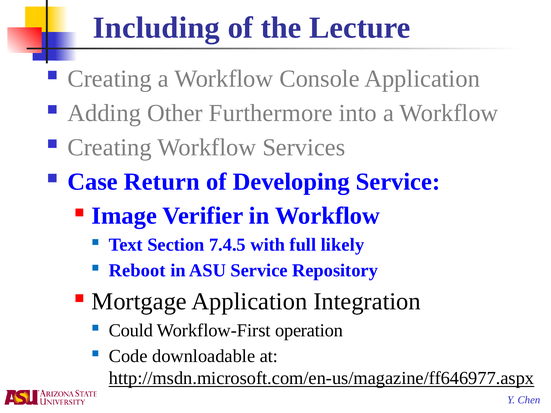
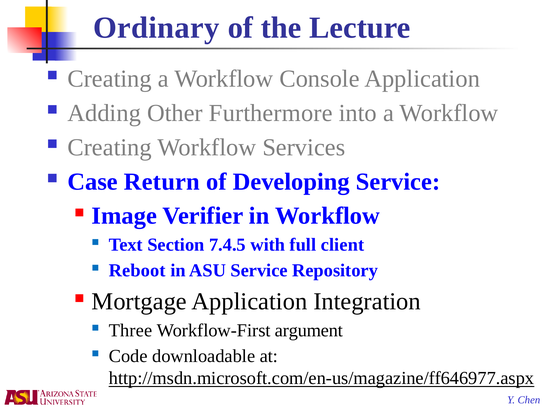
Including: Including -> Ordinary
likely: likely -> client
Could: Could -> Three
operation: operation -> argument
